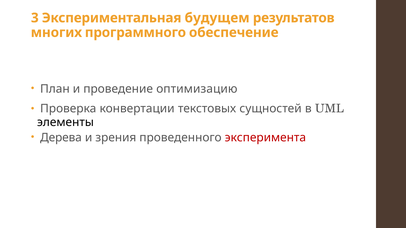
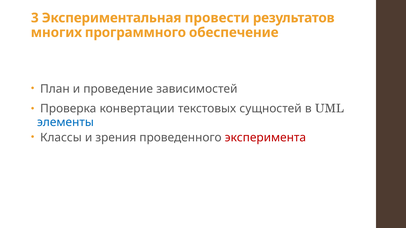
будущем: будущем -> провести
оптимизацию: оптимизацию -> зависимостей
элементы colour: black -> blue
Дерева: Дерева -> Классы
